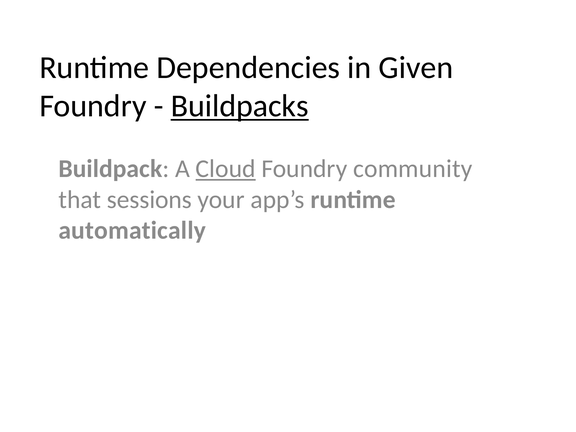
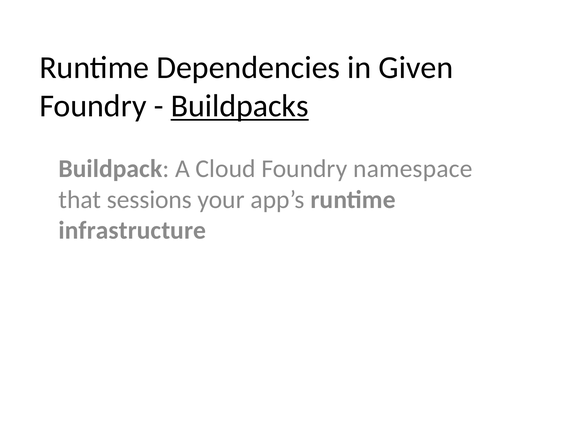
Cloud underline: present -> none
community: community -> namespace
automatically: automatically -> infrastructure
